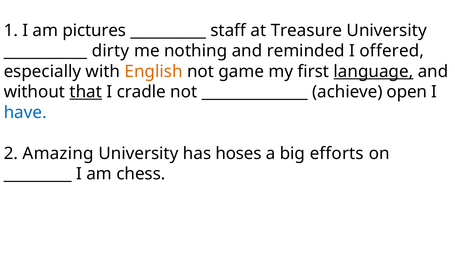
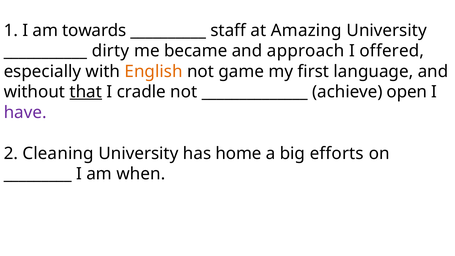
pictures: pictures -> towards
Treasure: Treasure -> Amazing
nothing: nothing -> became
reminded: reminded -> approach
language underline: present -> none
have colour: blue -> purple
Amazing: Amazing -> Cleaning
hoses: hoses -> home
chess: chess -> when
